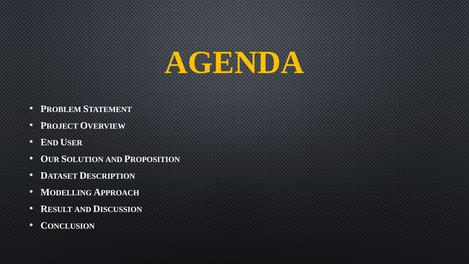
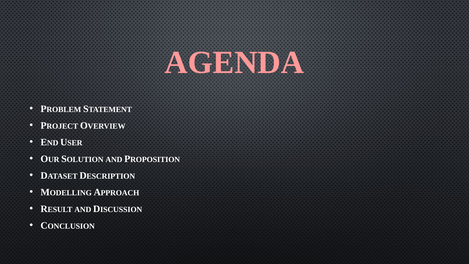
AGENDA colour: yellow -> pink
